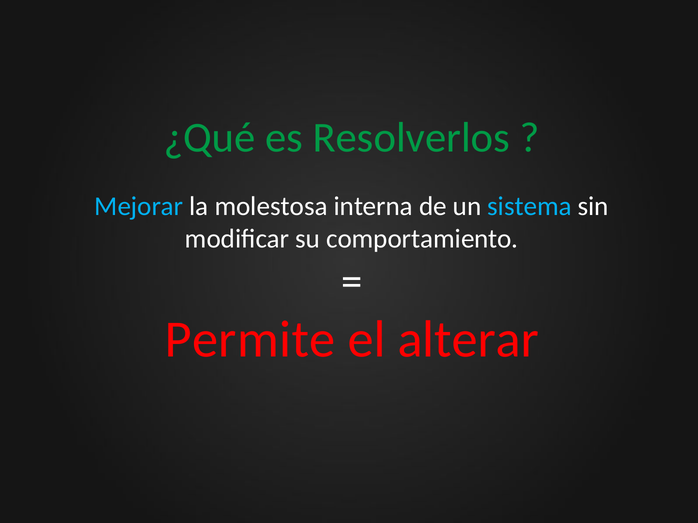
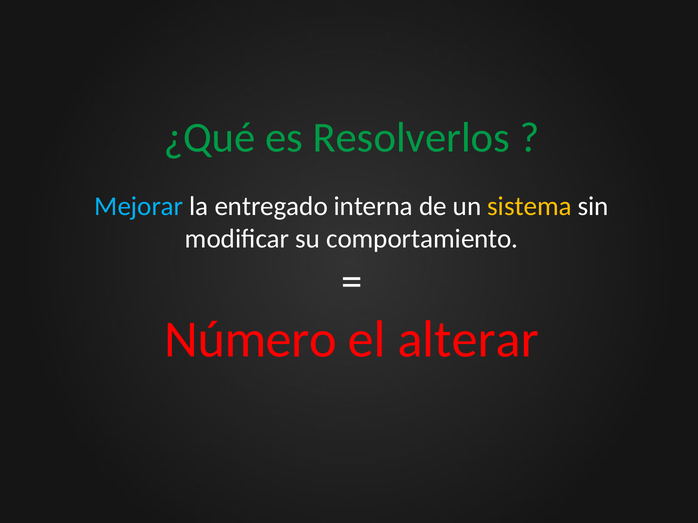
molestosa: molestosa -> entregado
sistema colour: light blue -> yellow
Permite: Permite -> Número
